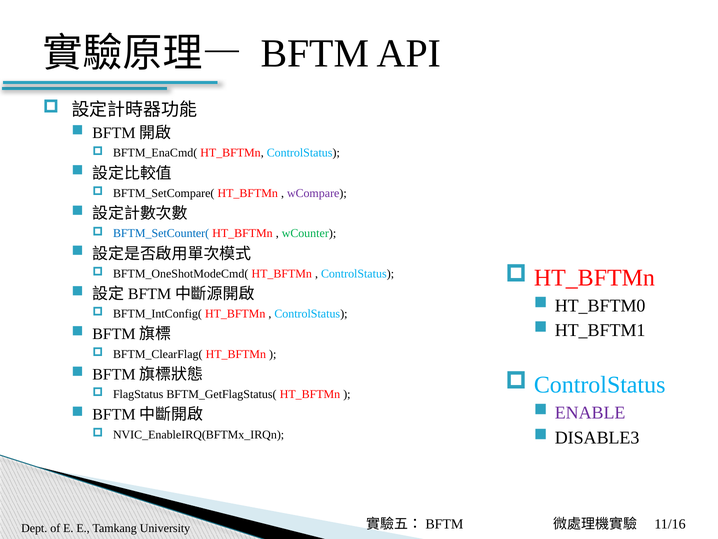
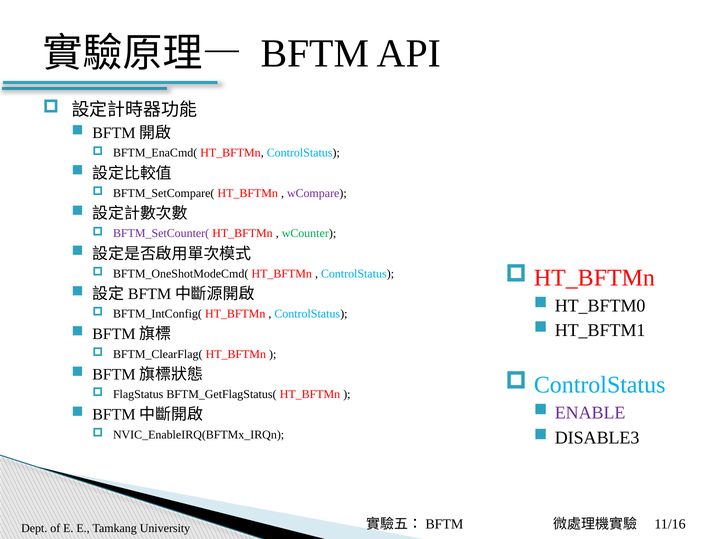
BFTM_SetCounter( colour: blue -> purple
